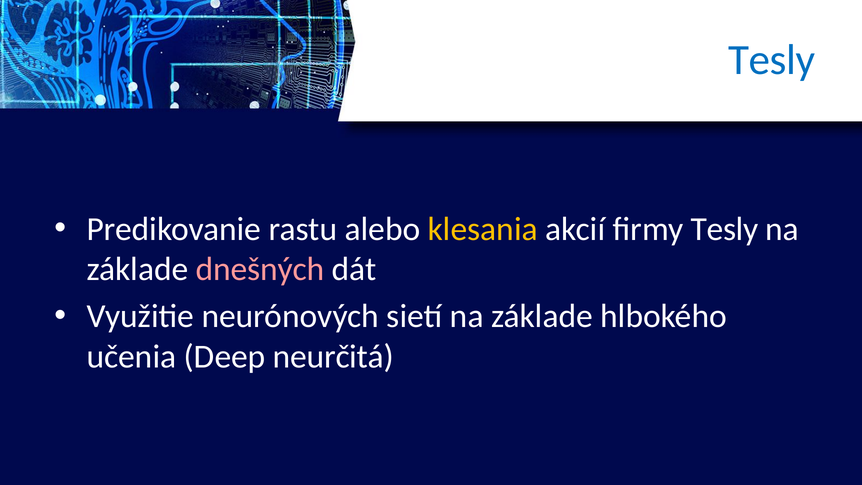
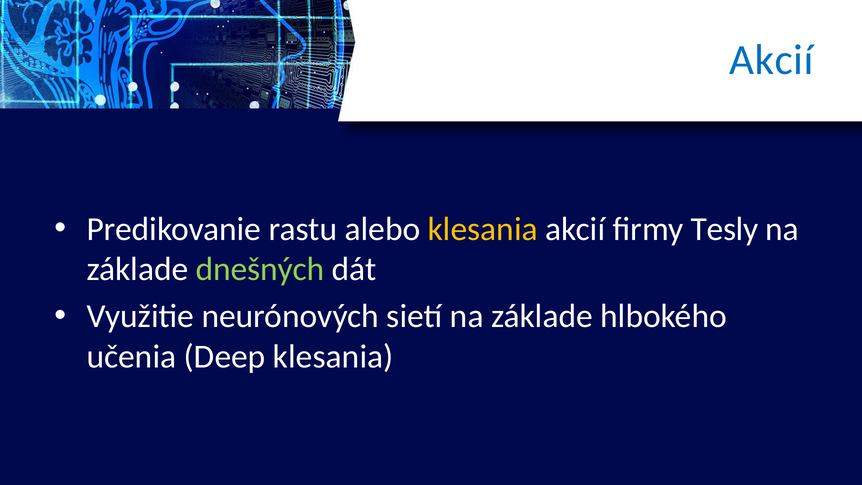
Tesly at (772, 60): Tesly -> Akcií
dnešných colour: pink -> light green
Deep neurčitá: neurčitá -> klesania
